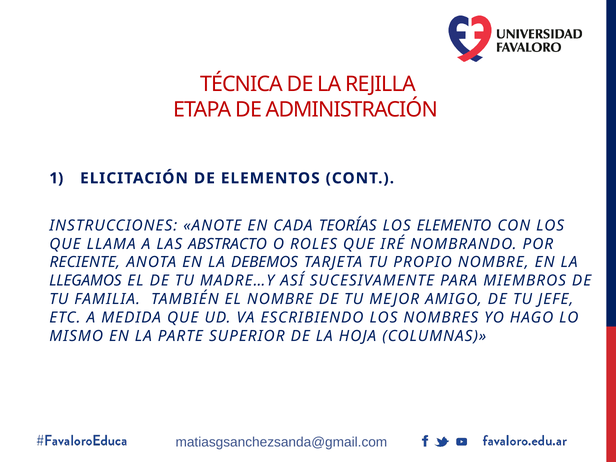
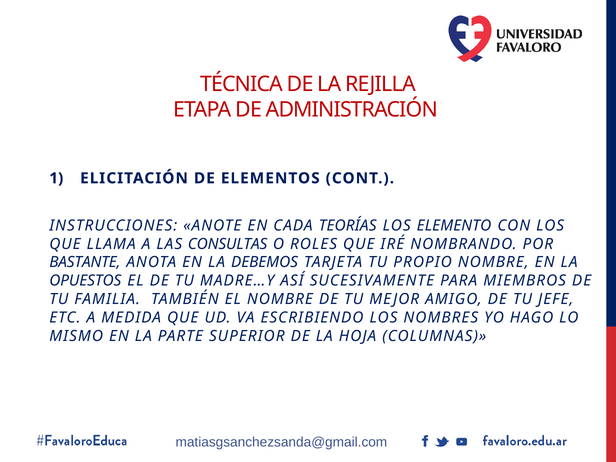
ABSTRACTO: ABSTRACTO -> CONSULTAS
RECIENTE: RECIENTE -> BASTANTE
LLEGAMOS: LLEGAMOS -> OPUESTOS
